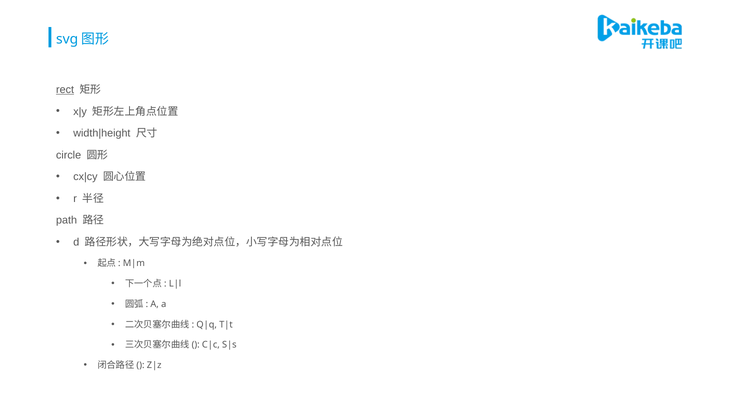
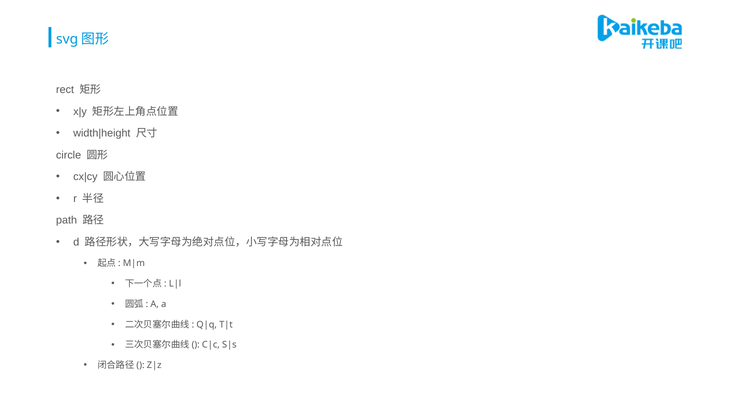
rect underline: present -> none
